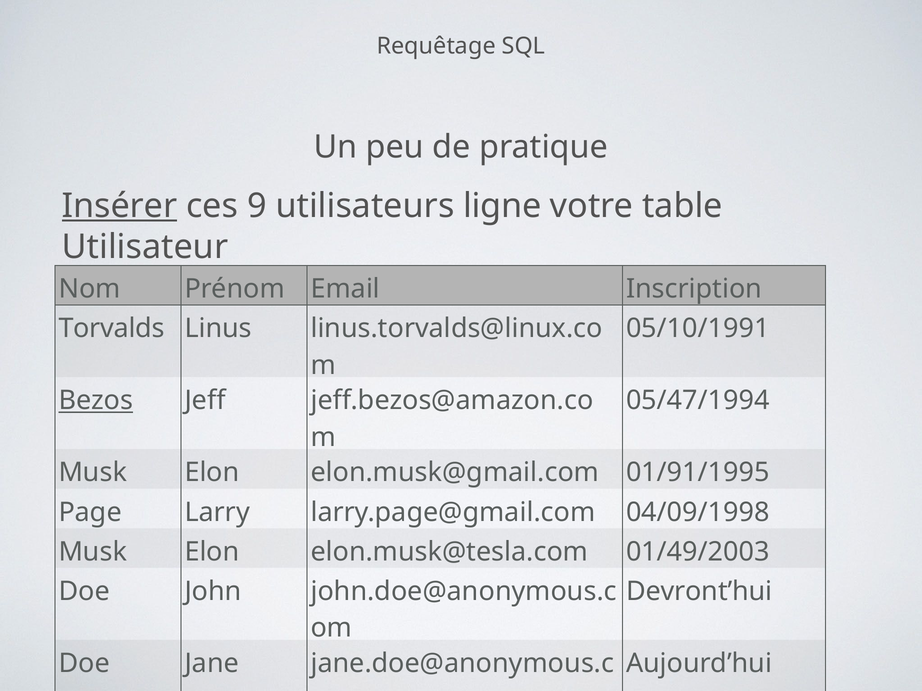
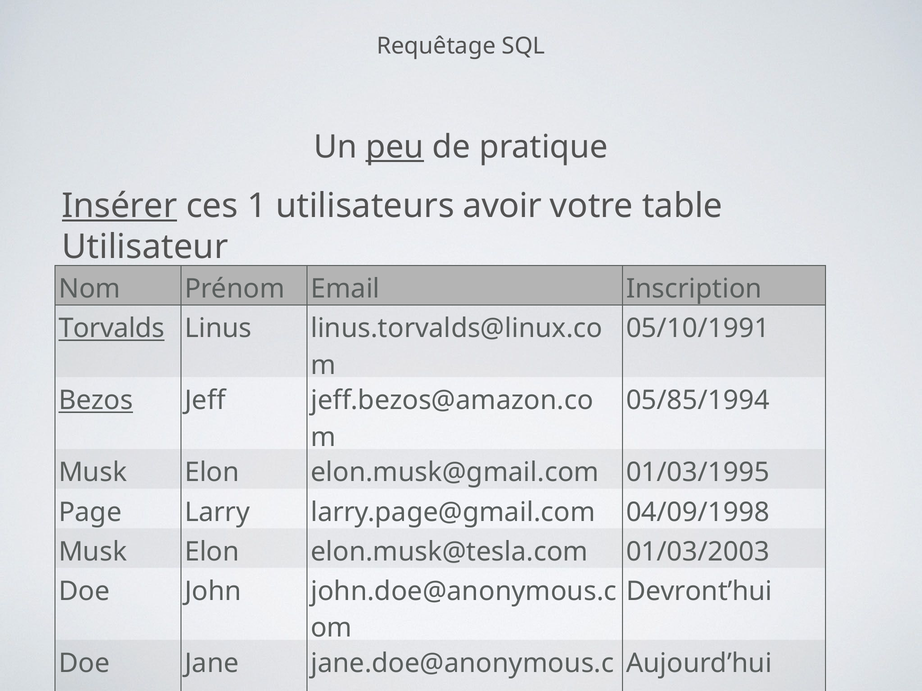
peu underline: none -> present
9: 9 -> 1
ligne: ligne -> avoir
Torvalds underline: none -> present
05/47/1994: 05/47/1994 -> 05/85/1994
01/91/1995: 01/91/1995 -> 01/03/1995
01/49/2003: 01/49/2003 -> 01/03/2003
